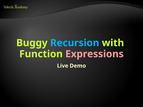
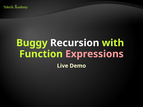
Recursion colour: light blue -> white
